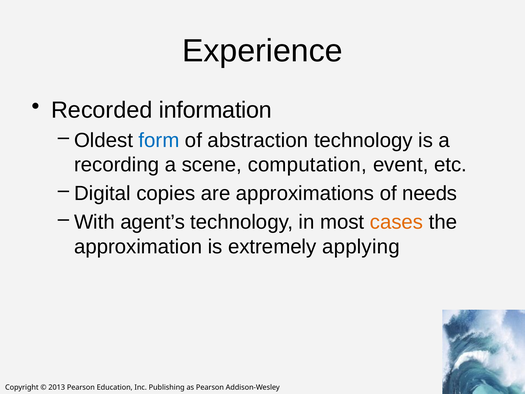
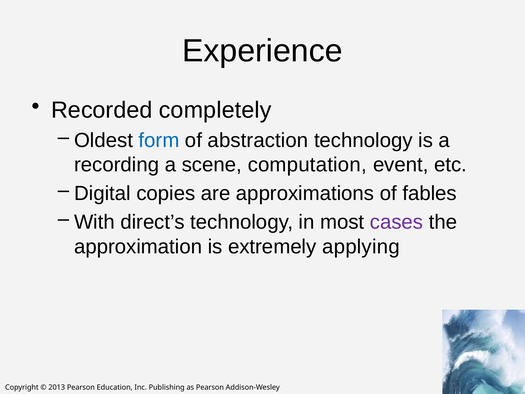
information: information -> completely
needs: needs -> fables
agent’s: agent’s -> direct’s
cases colour: orange -> purple
